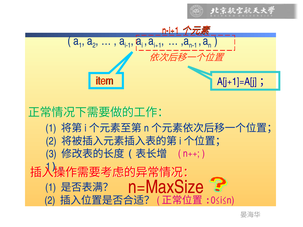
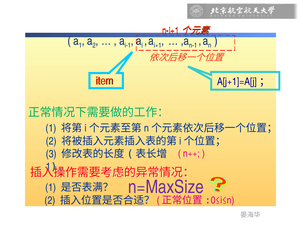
n=MaxSize colour: red -> purple
